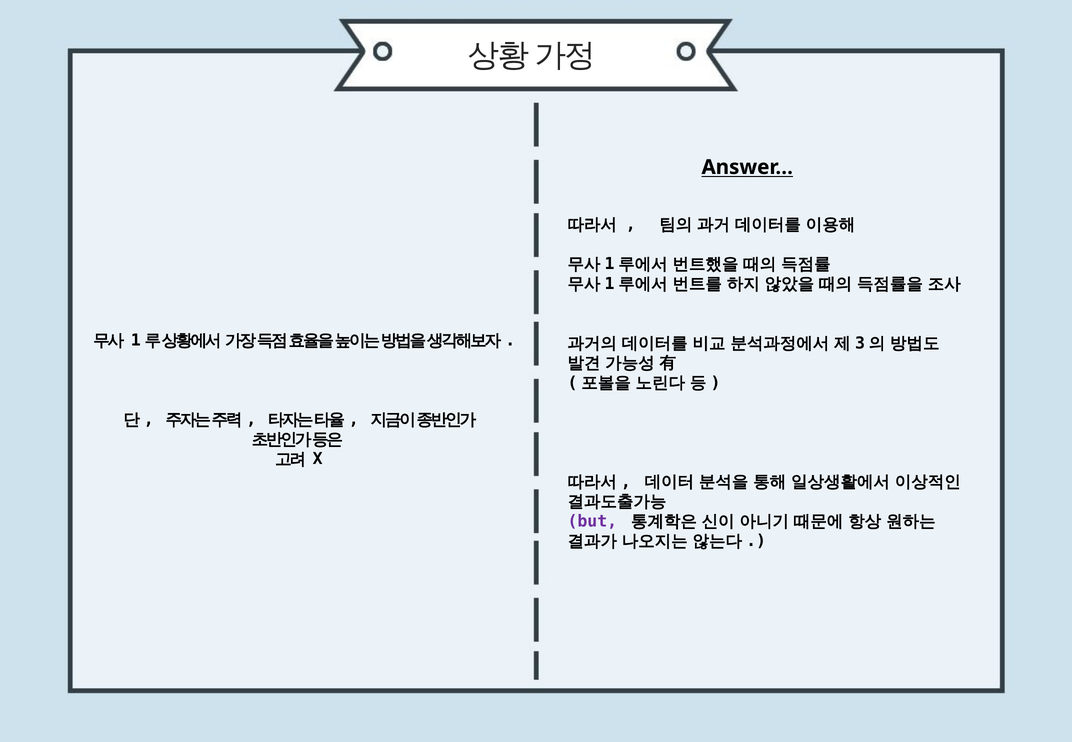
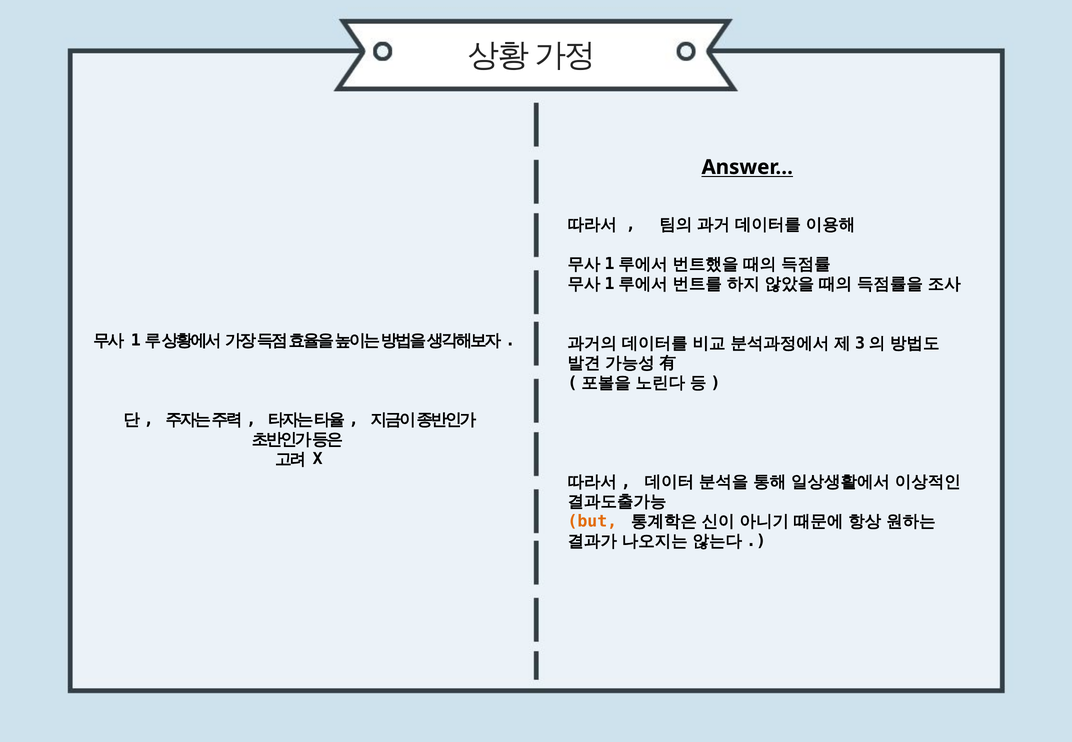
but colour: purple -> orange
